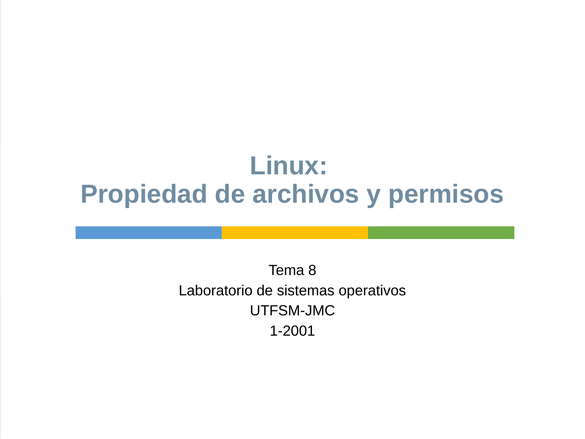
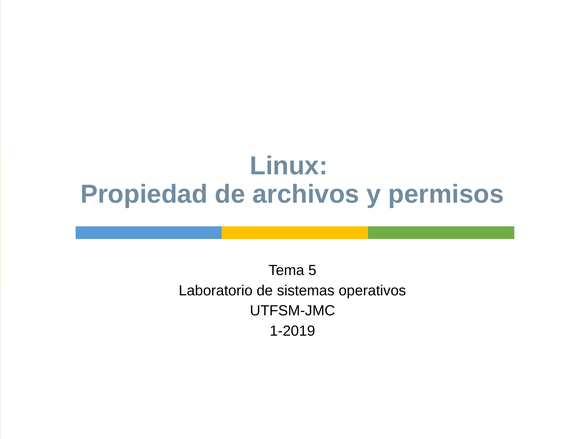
8: 8 -> 5
1-2001: 1-2001 -> 1-2019
